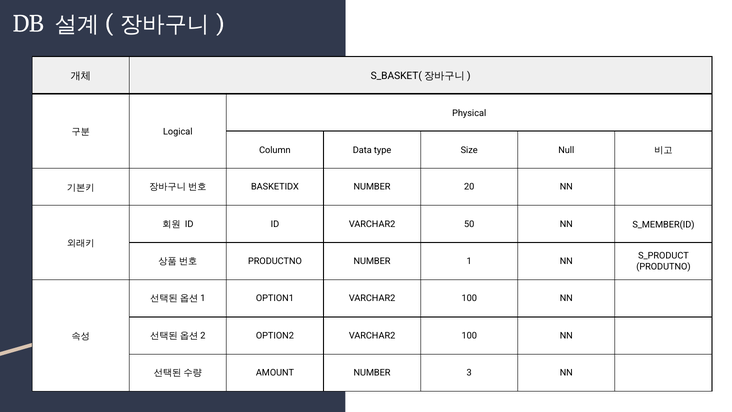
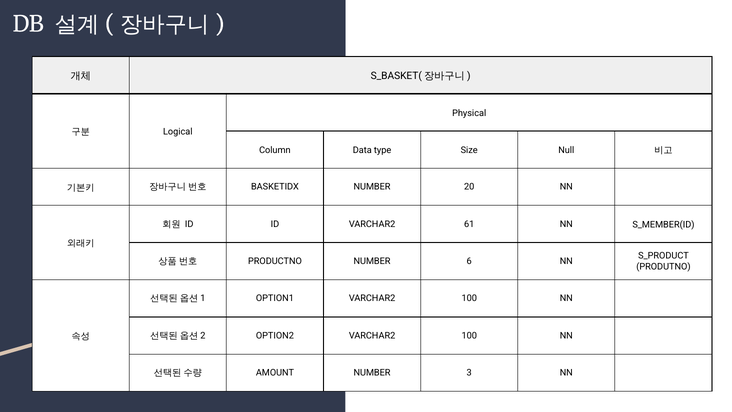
50: 50 -> 61
1: 1 -> 6
